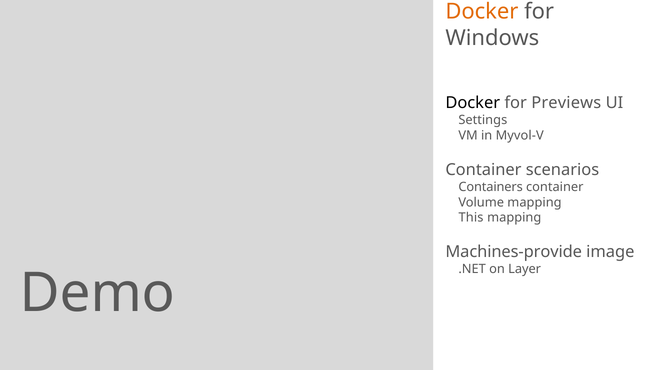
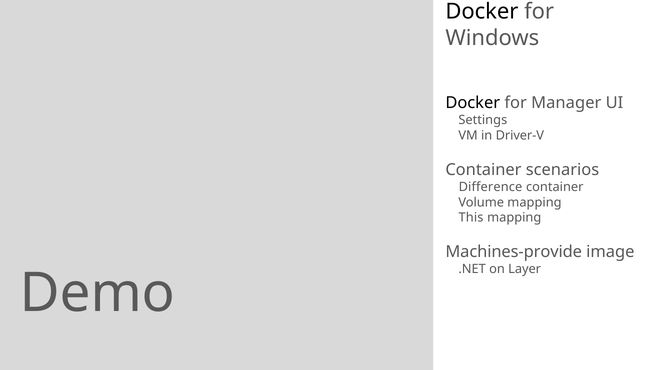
Docker at (482, 11) colour: orange -> black
Previews: Previews -> Manager
Myvol-V: Myvol-V -> Driver-V
Containers: Containers -> Difference
